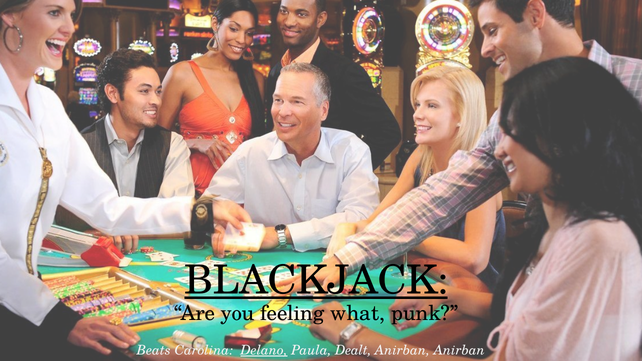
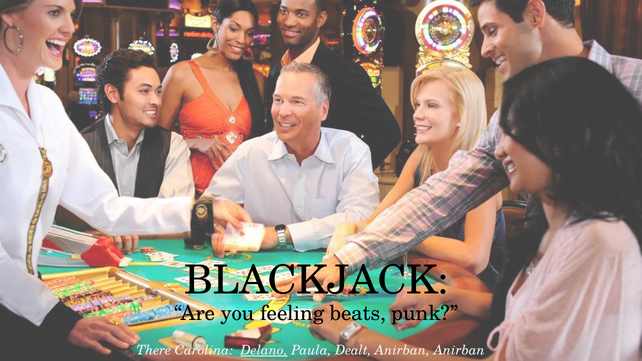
BLACKJACK underline: present -> none
what: what -> beats
Beats: Beats -> There
